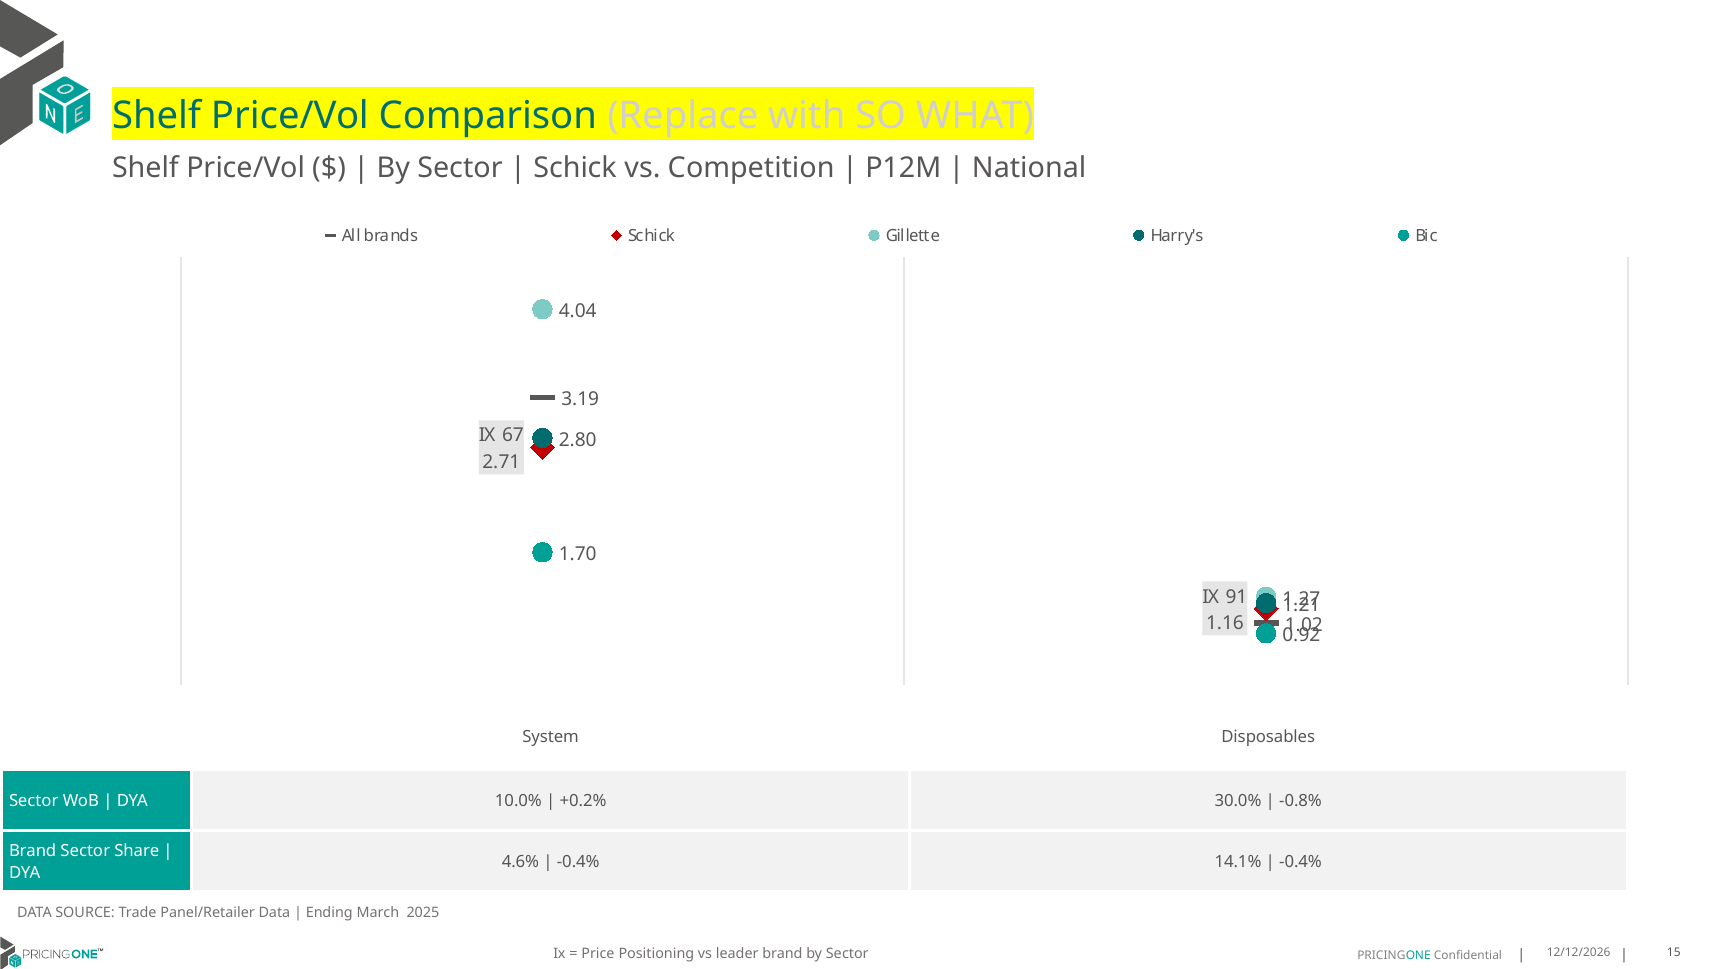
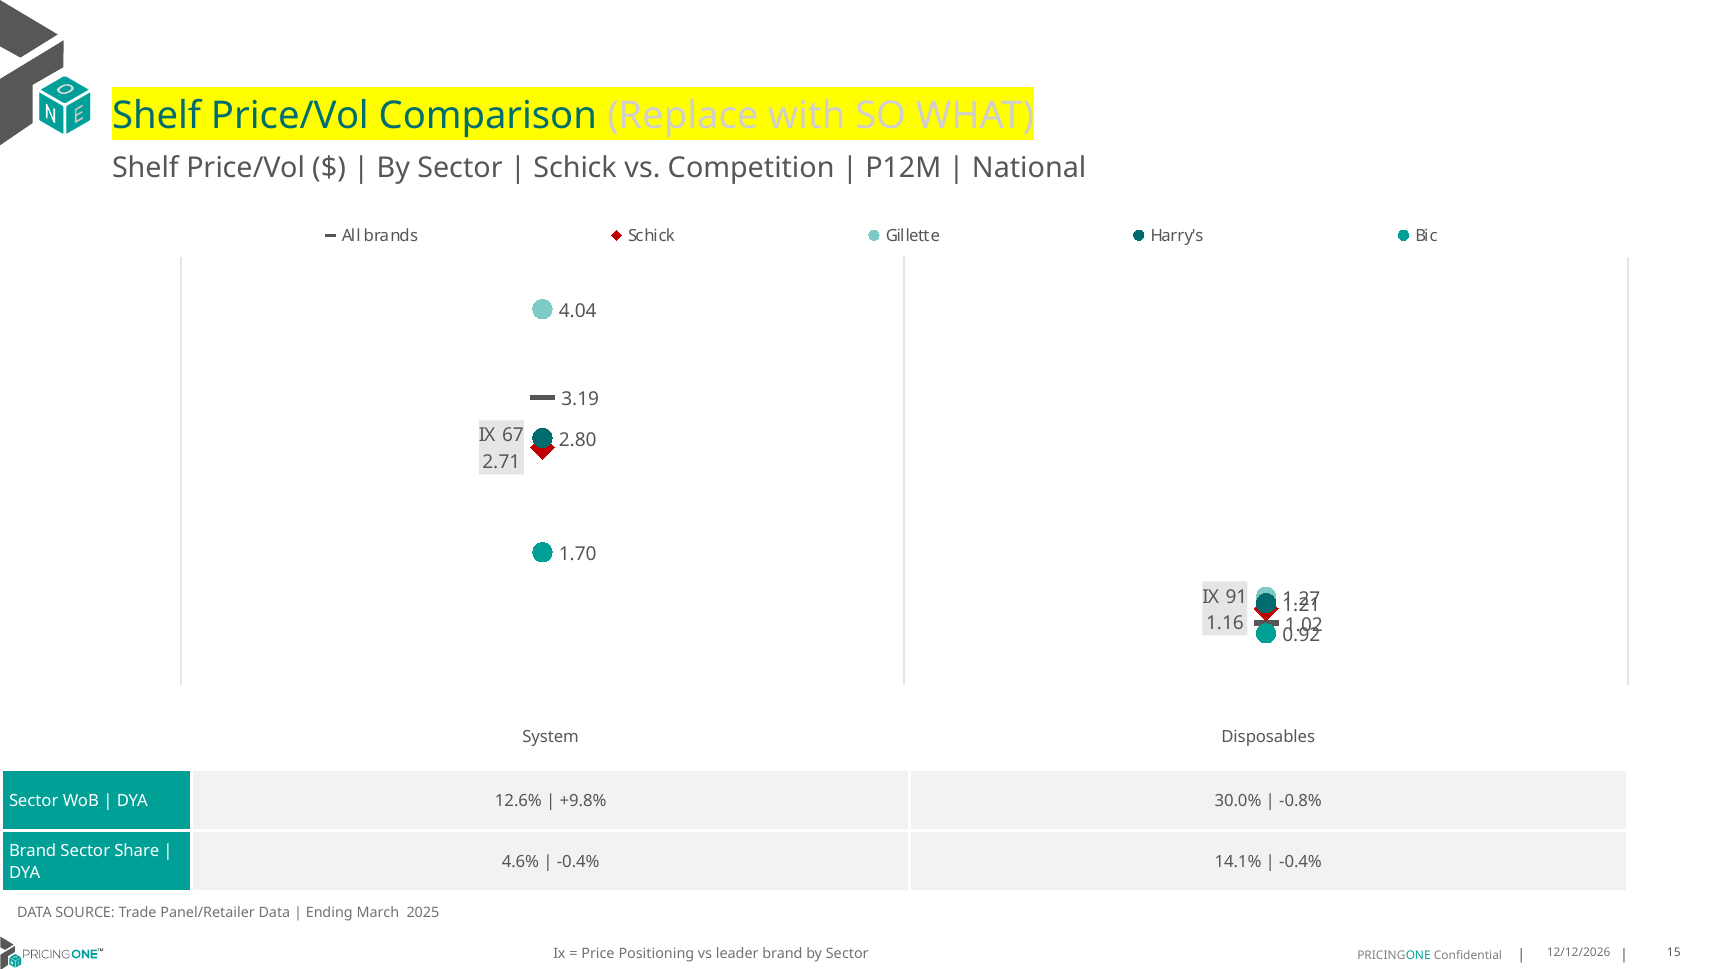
10.0%: 10.0% -> 12.6%
+0.2%: +0.2% -> +9.8%
